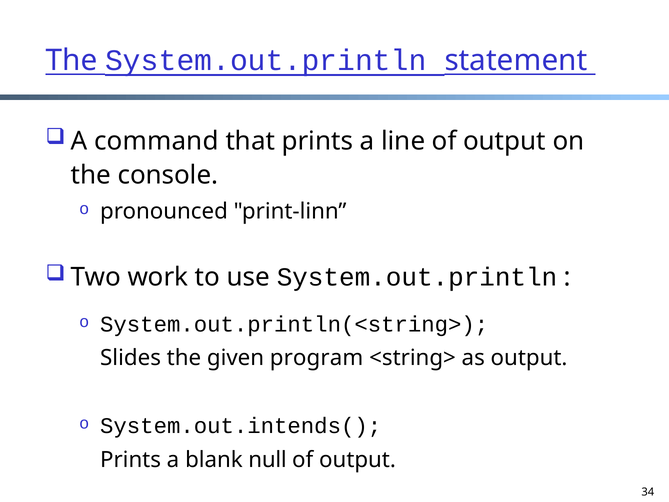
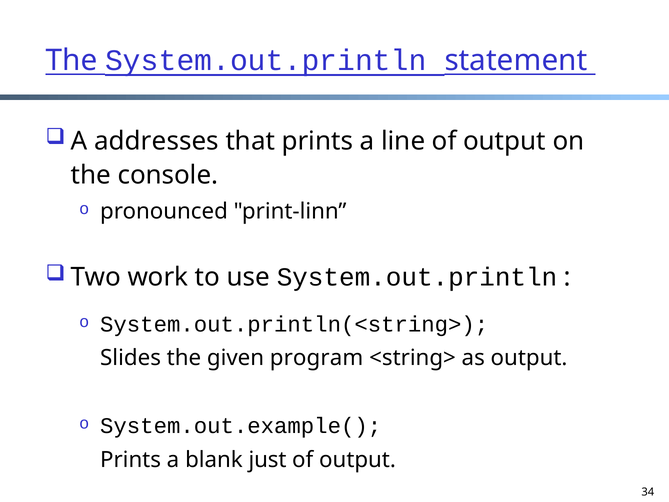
command: command -> addresses
System.out.intends(: System.out.intends( -> System.out.example(
null: null -> just
